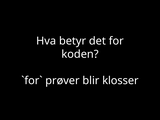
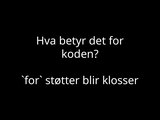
prøver: prøver -> støtter
